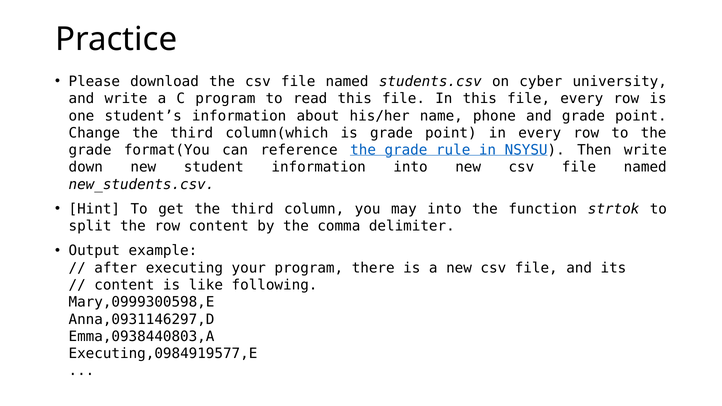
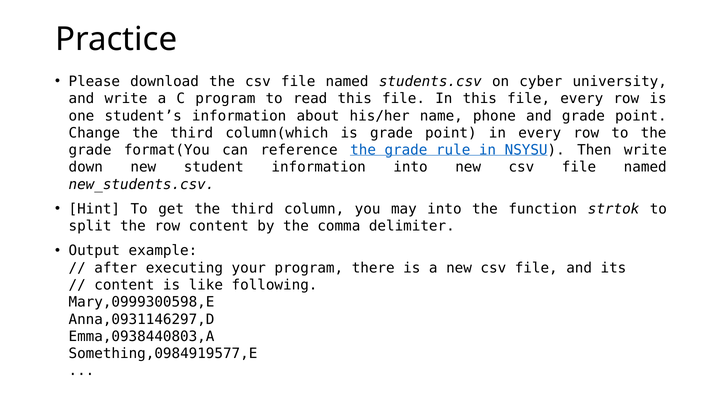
Executing,0984919577,E: Executing,0984919577,E -> Something,0984919577,E
